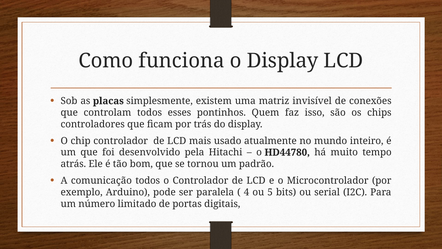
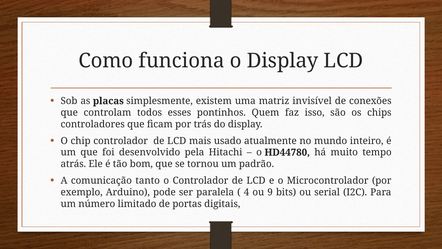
comunicação todos: todos -> tanto
5: 5 -> 9
